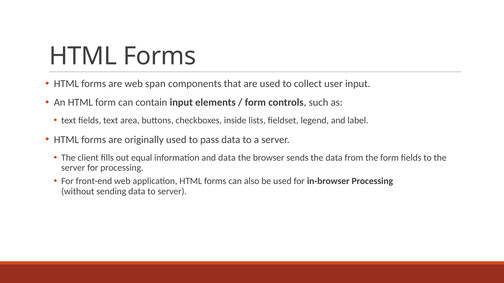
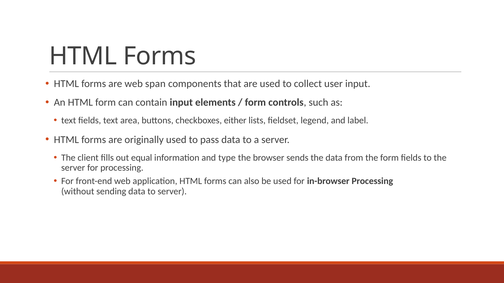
inside: inside -> either
and data: data -> type
